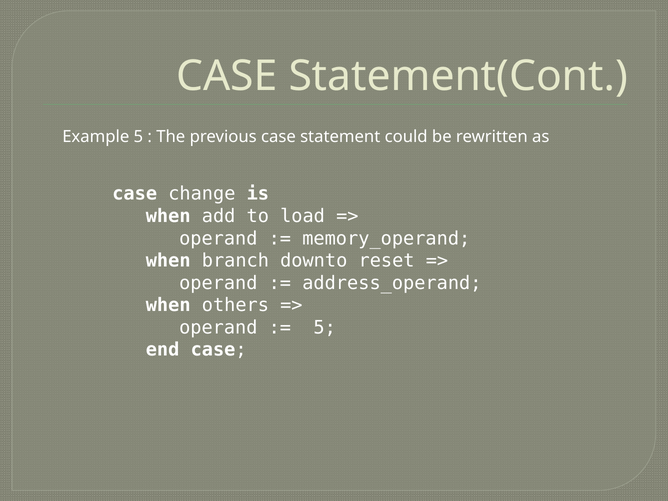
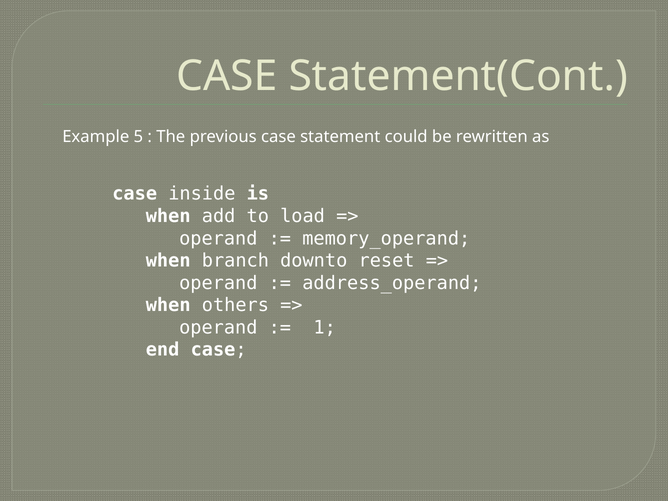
change: change -> inside
5 at (325, 327): 5 -> 1
